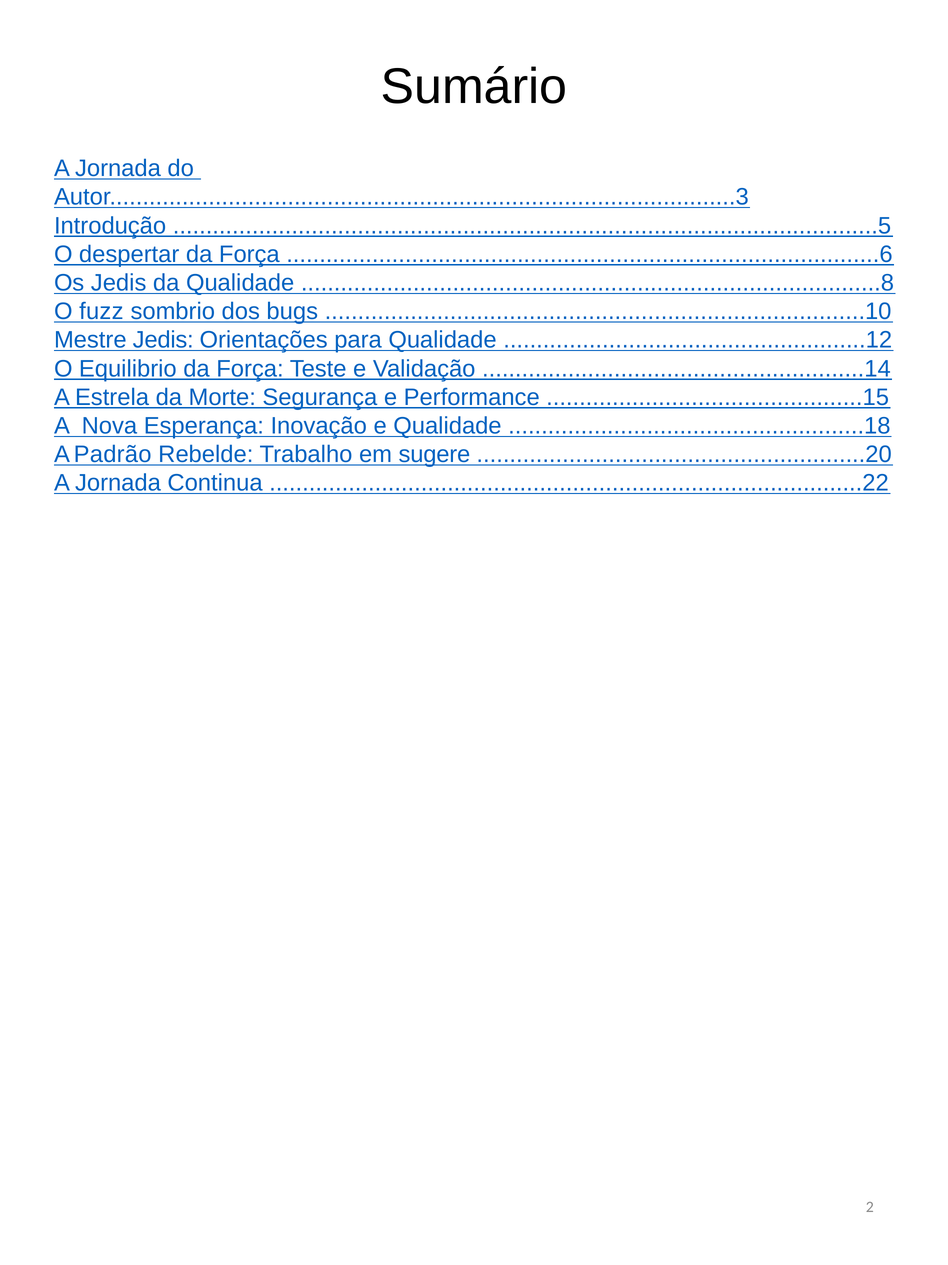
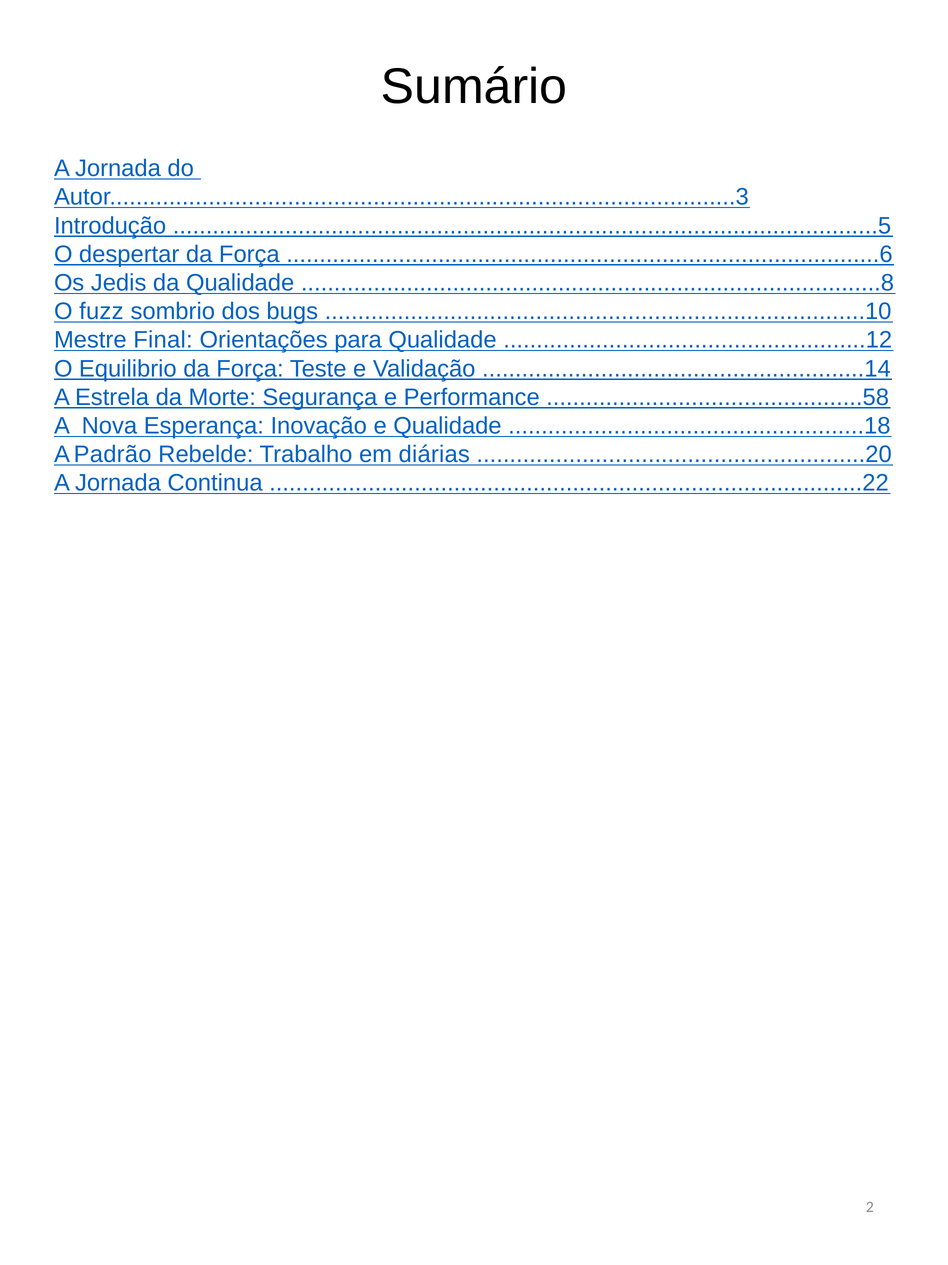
Mestre Jedis: Jedis -> Final
................................................15: ................................................15 -> ................................................58
sugere: sugere -> diárias
